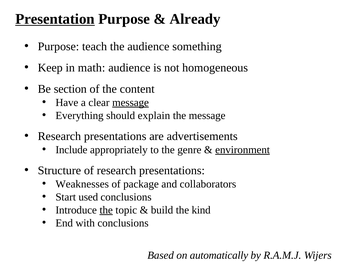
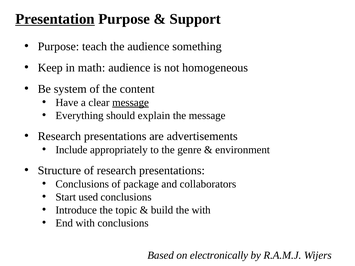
Already: Already -> Support
section: section -> system
environment underline: present -> none
Weaknesses at (82, 184): Weaknesses -> Conclusions
the at (106, 210) underline: present -> none
the kind: kind -> with
automatically: automatically -> electronically
